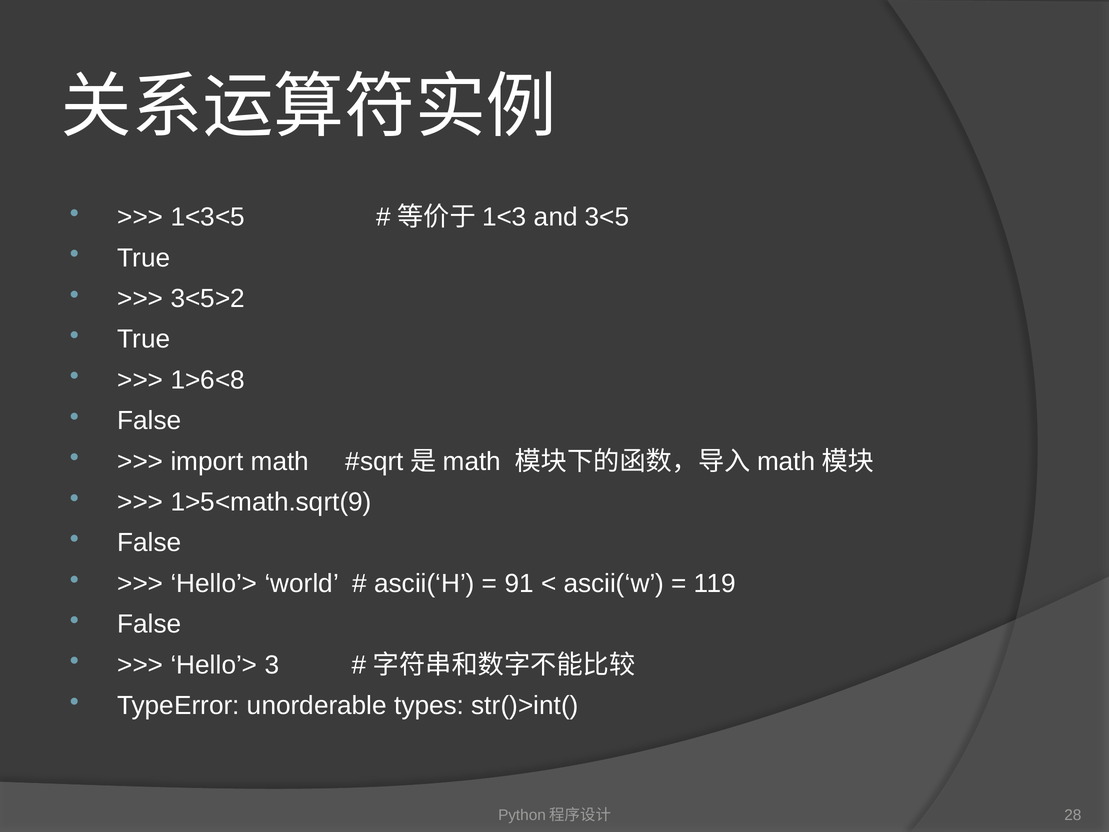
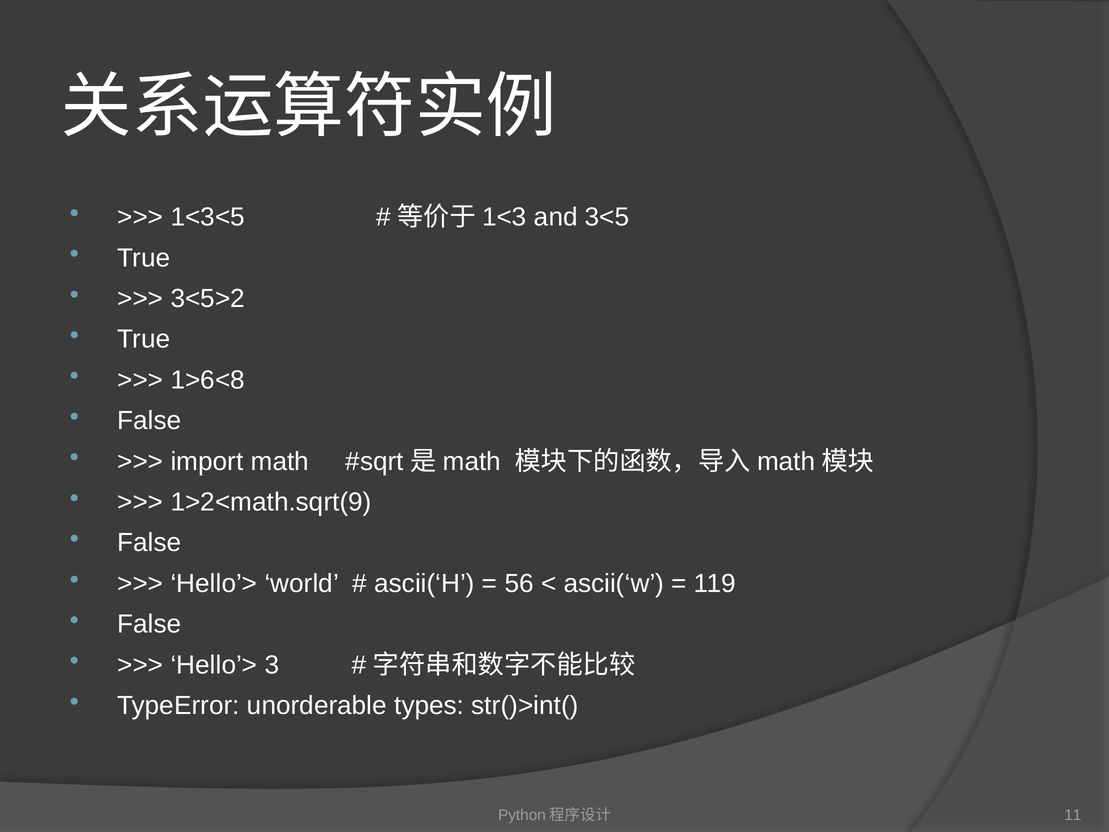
1>5<math.sqrt(9: 1>5<math.sqrt(9 -> 1>2<math.sqrt(9
91: 91 -> 56
28: 28 -> 11
